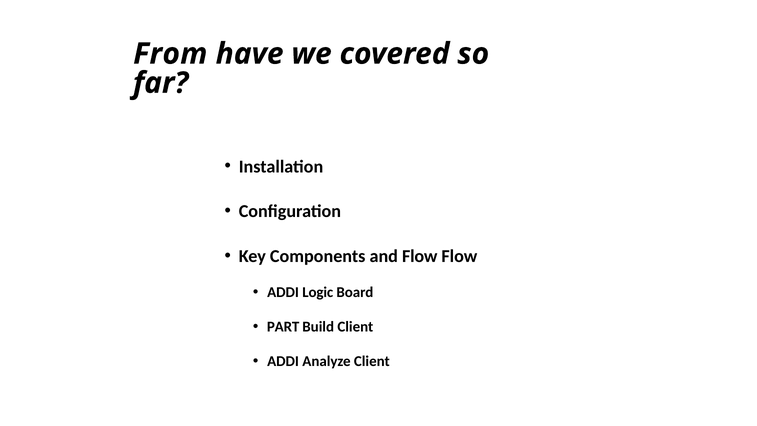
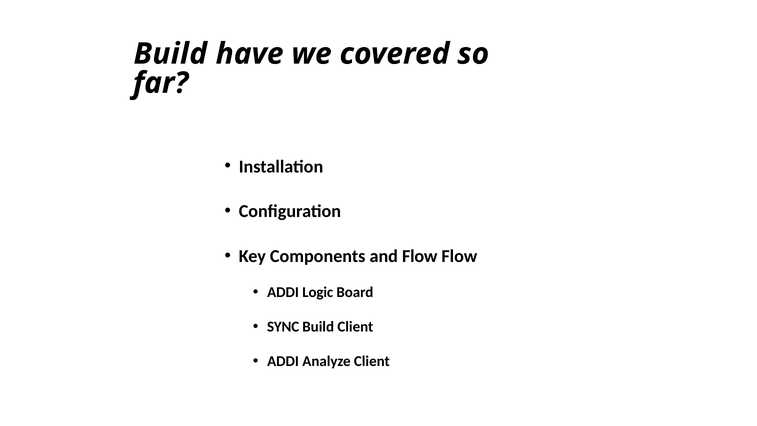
From at (170, 54): From -> Build
PART: PART -> SYNC
